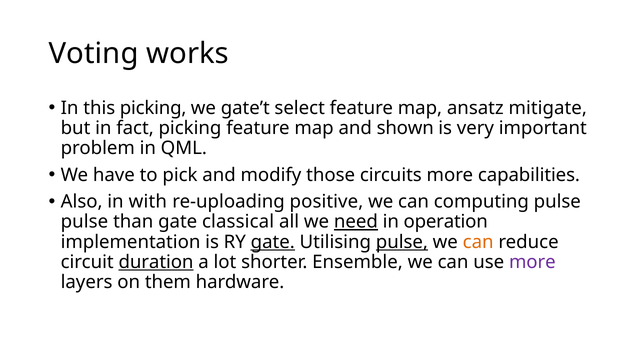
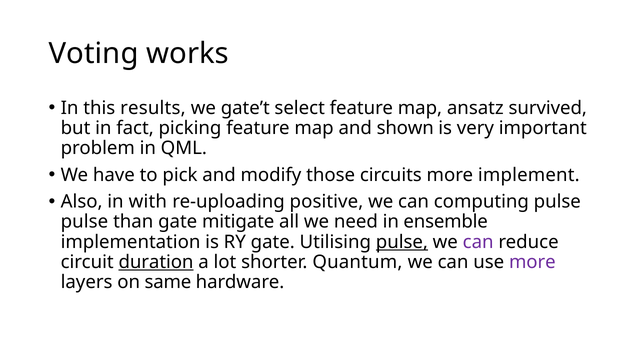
this picking: picking -> results
mitigate: mitigate -> survived
capabilities: capabilities -> implement
classical: classical -> mitigate
need underline: present -> none
operation: operation -> ensemble
gate at (273, 242) underline: present -> none
can at (478, 242) colour: orange -> purple
Ensemble: Ensemble -> Quantum
them: them -> same
